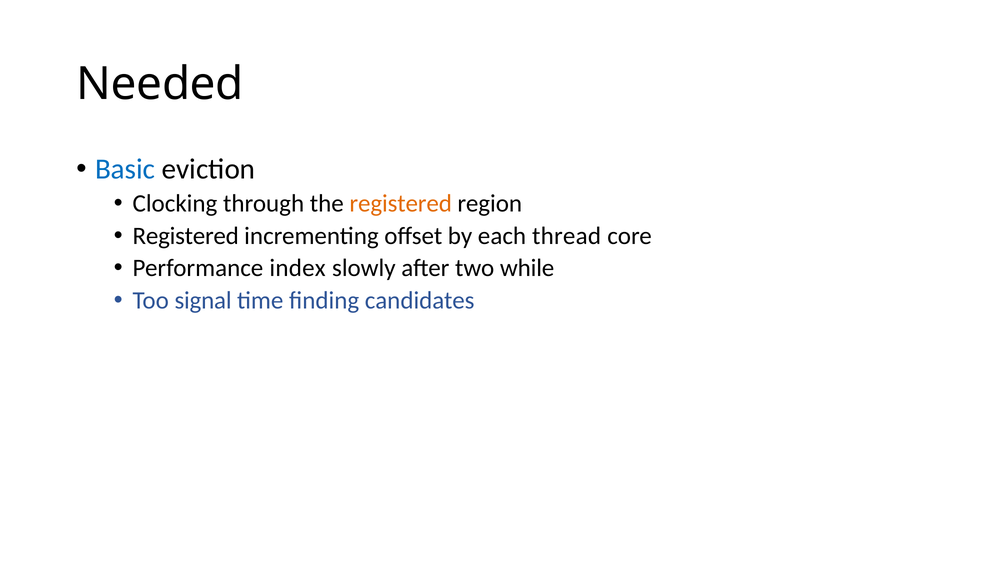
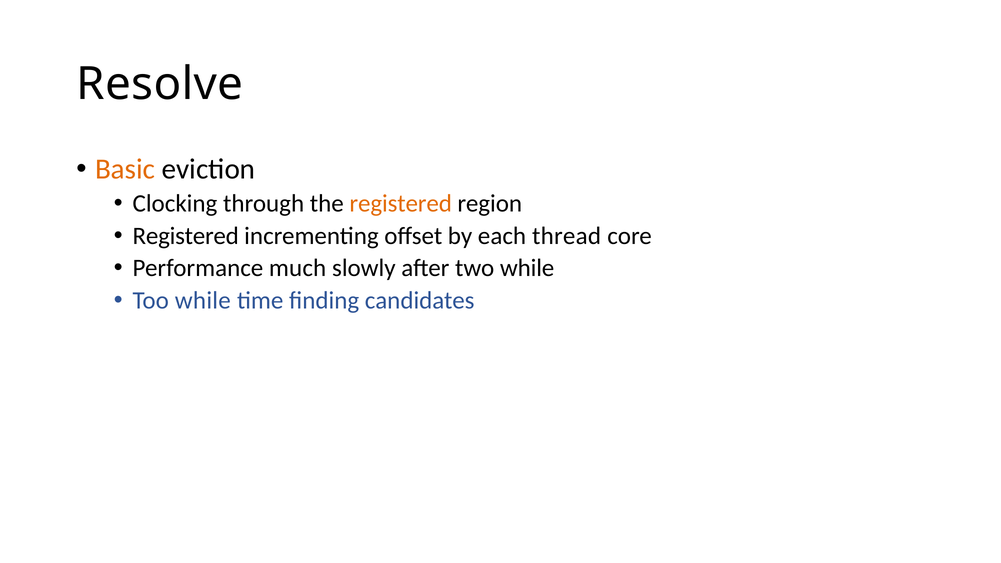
Needed: Needed -> Resolve
Basic colour: blue -> orange
index: index -> much
Too signal: signal -> while
